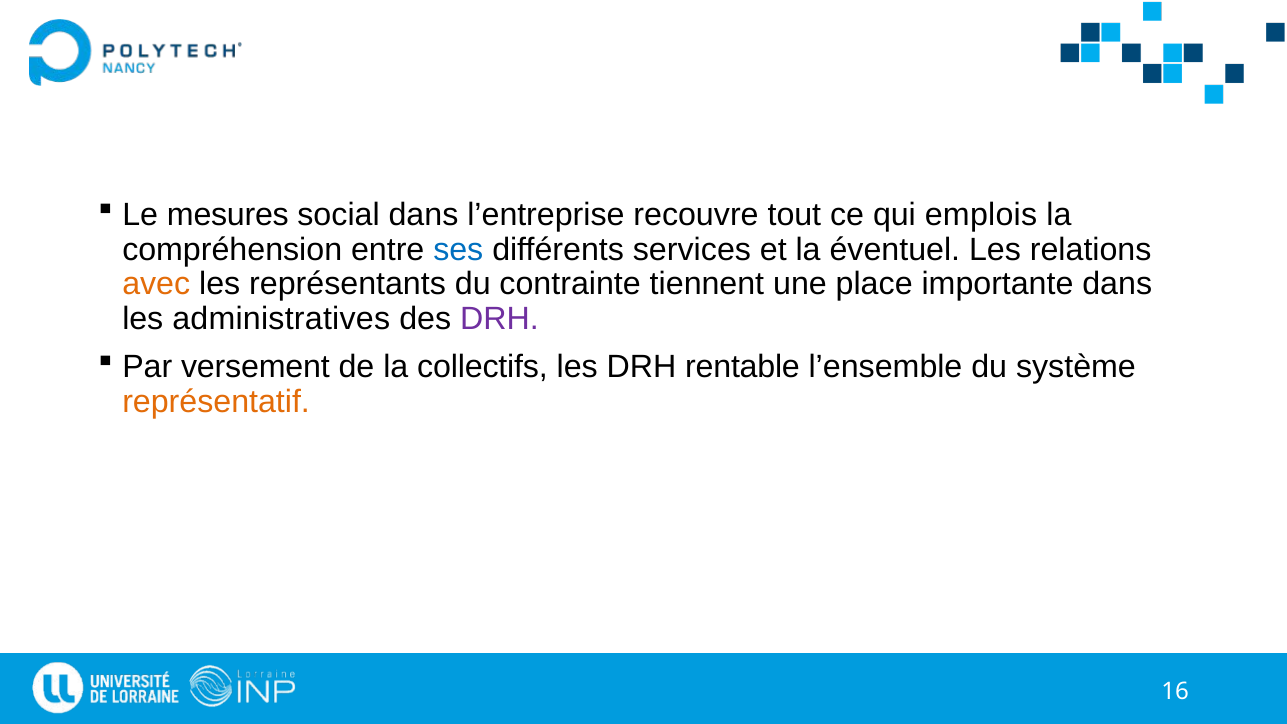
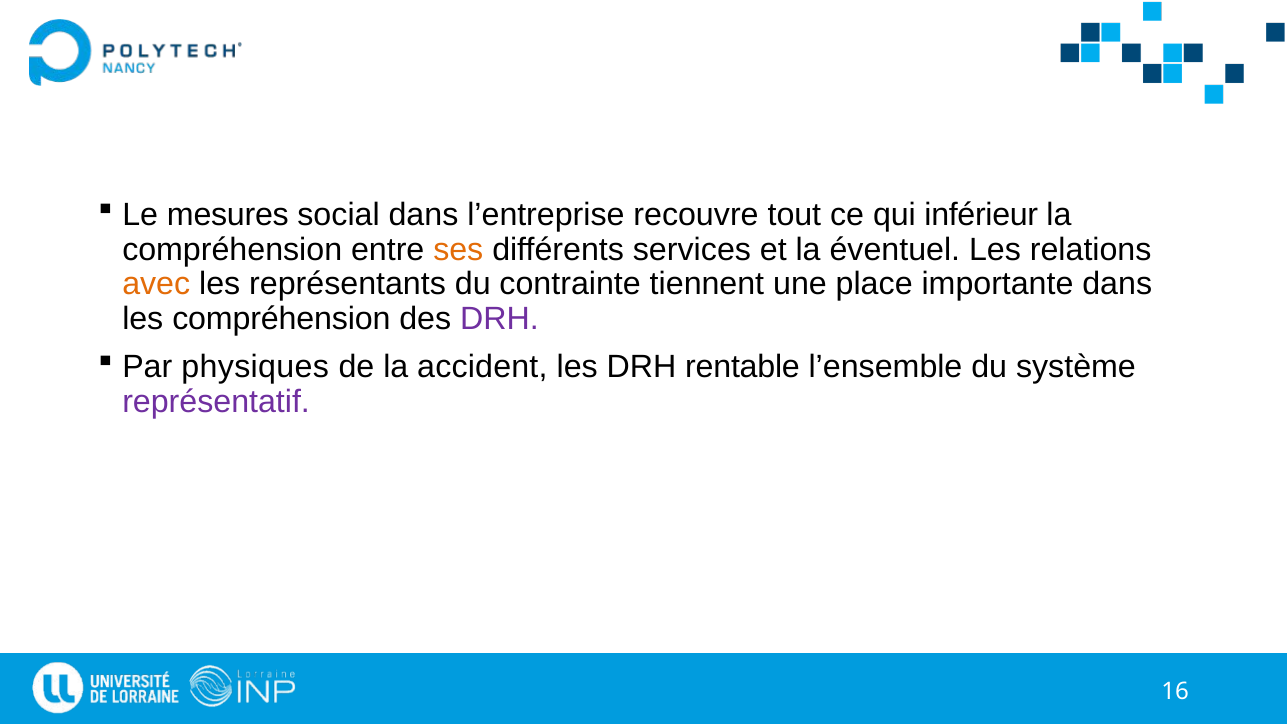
emplois: emplois -> inférieur
ses colour: blue -> orange
les administratives: administratives -> compréhension
versement: versement -> physiques
collectifs: collectifs -> accident
représentatif colour: orange -> purple
